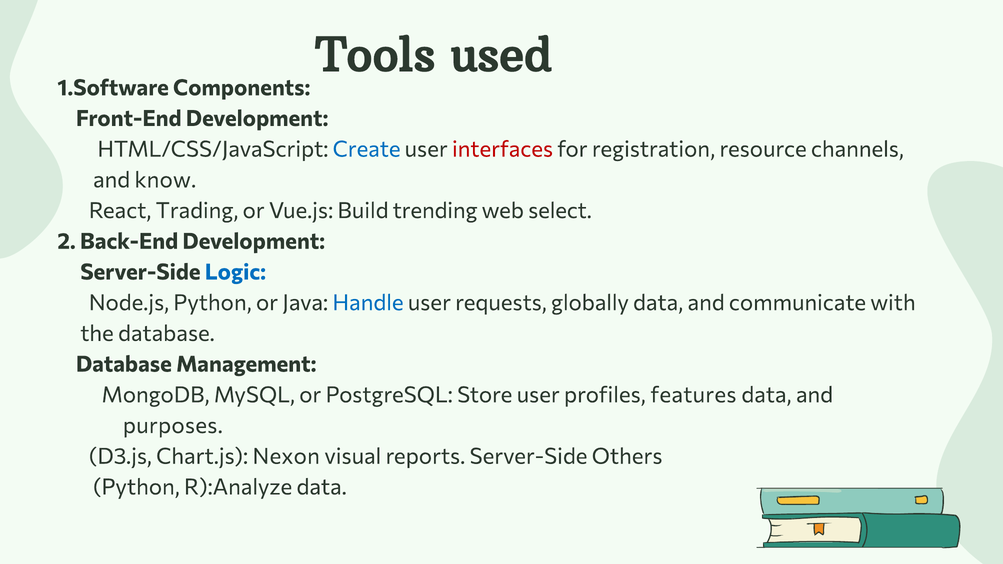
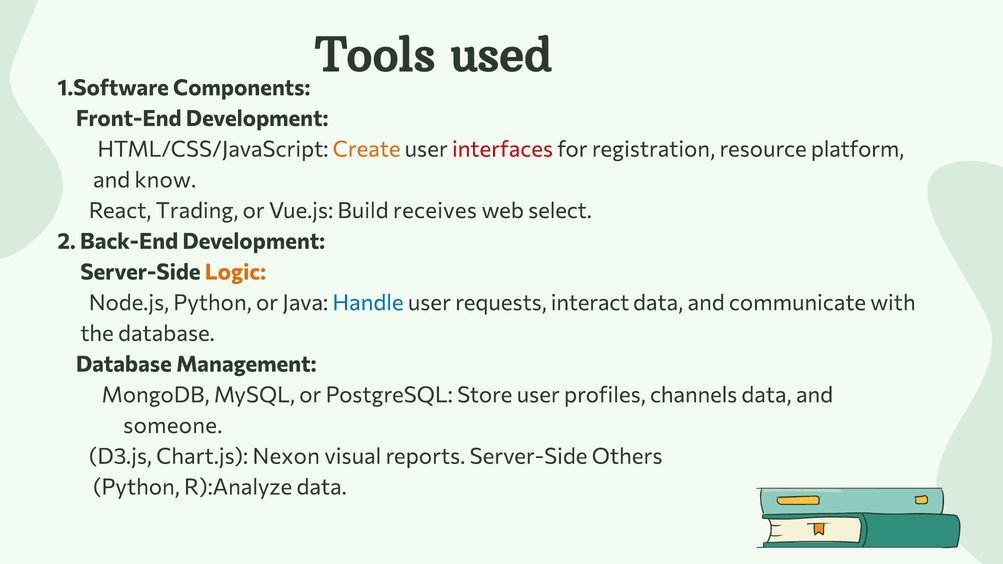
Create colour: blue -> orange
channels: channels -> platform
trending: trending -> receives
Logic colour: blue -> orange
globally: globally -> interact
features: features -> channels
purposes: purposes -> someone
